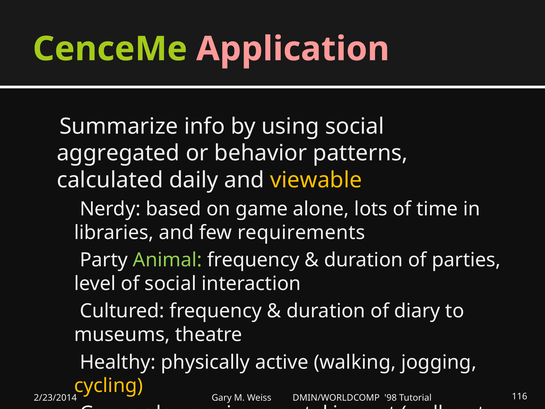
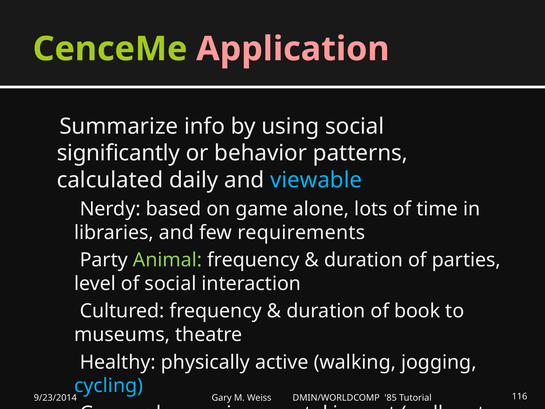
aggregated: aggregated -> significantly
viewable colour: yellow -> light blue
diary: diary -> book
cycling colour: yellow -> light blue
2/23/2014: 2/23/2014 -> 9/23/2014
98: 98 -> 85
